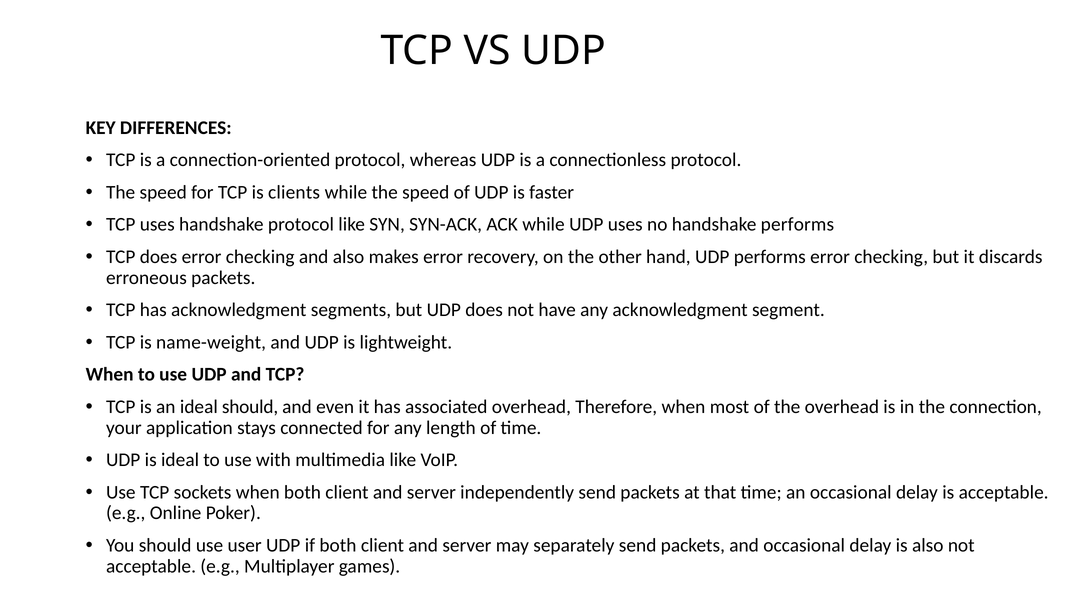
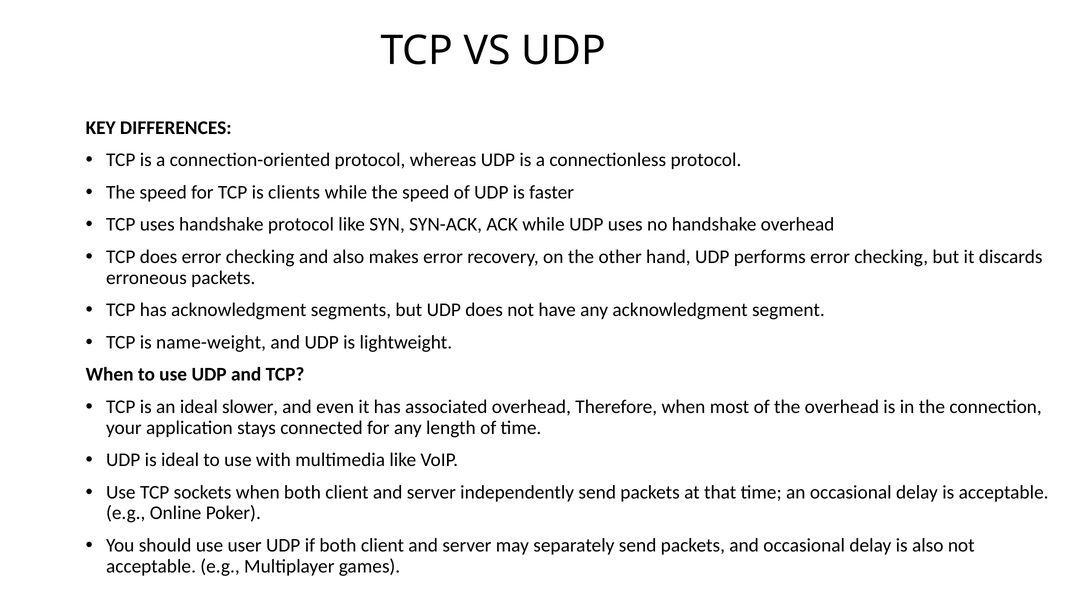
handshake performs: performs -> overhead
ideal should: should -> slower
